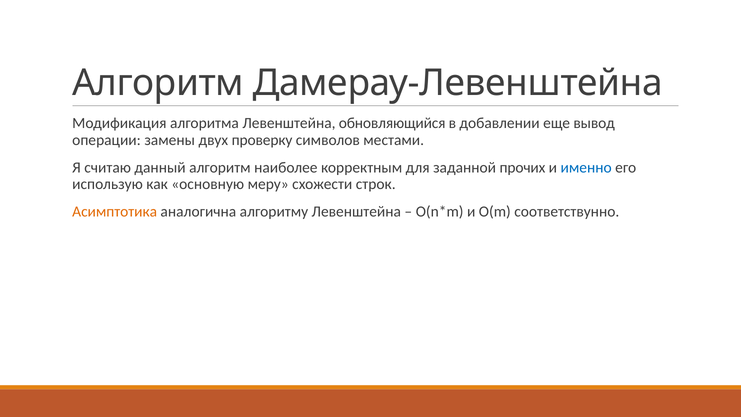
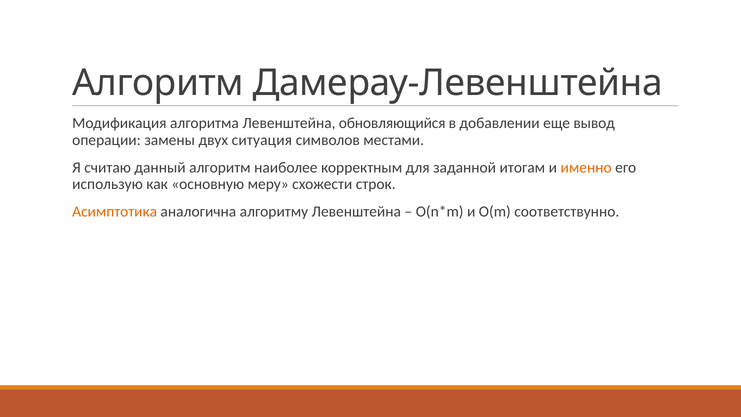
проверку: проверку -> ситуация
прочих: прочих -> итогам
именно colour: blue -> orange
